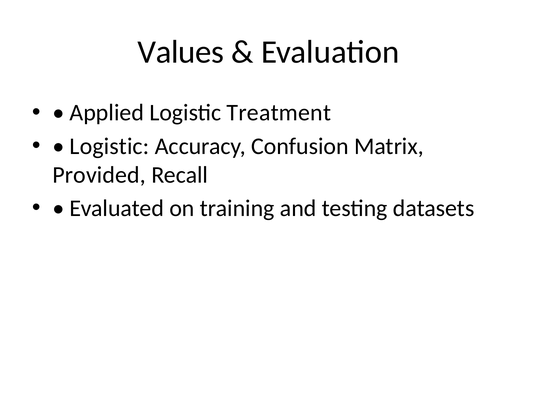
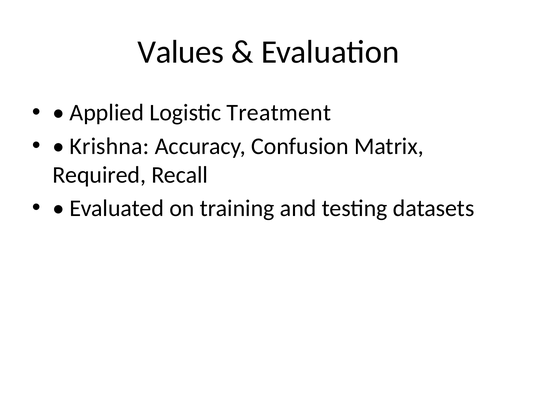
Logistic at (109, 146): Logistic -> Krishna
Provided: Provided -> Required
